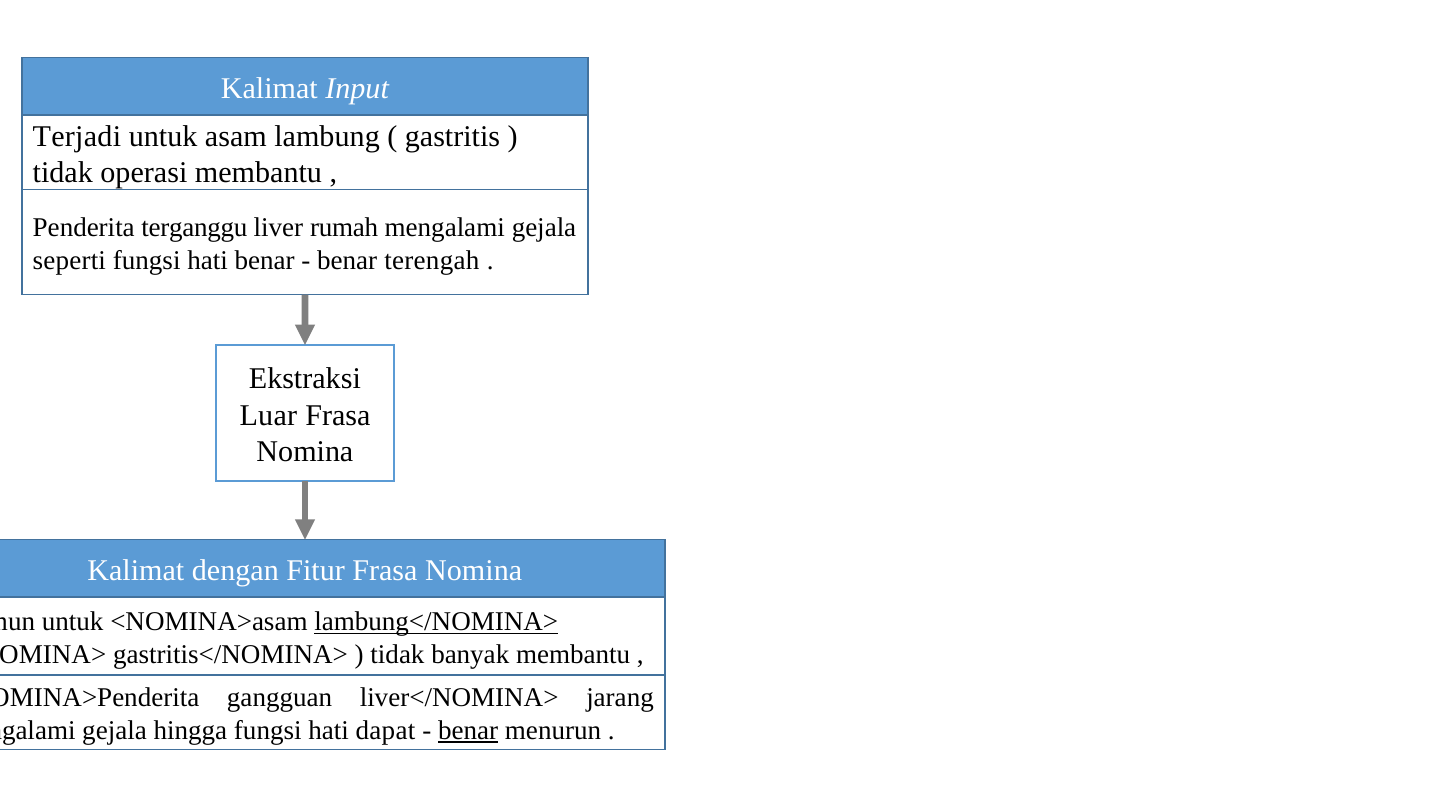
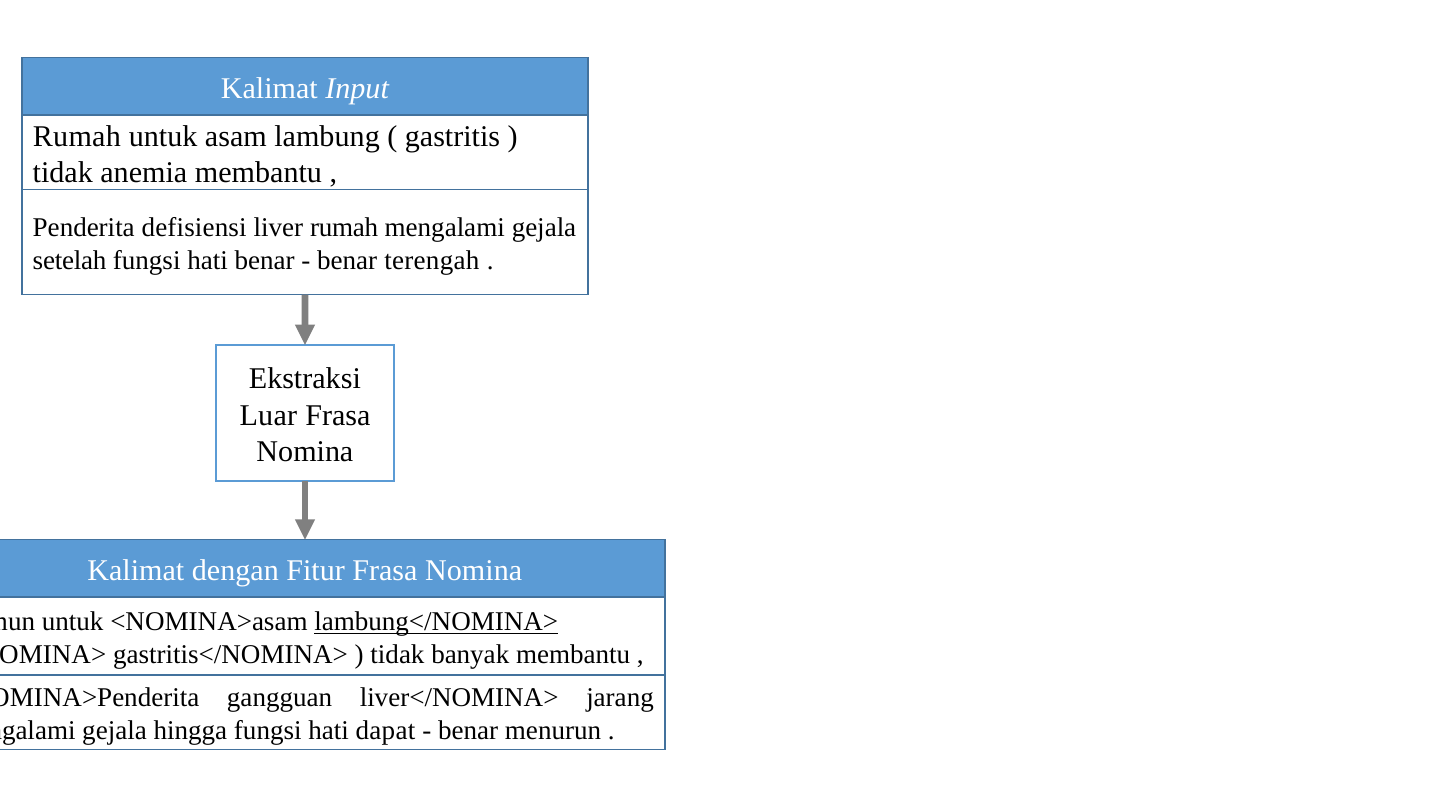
Terjadi at (77, 137): Terjadi -> Rumah
operasi: operasi -> anemia
terganggu: terganggu -> defisiensi
seperti: seperti -> setelah
benar at (468, 731) underline: present -> none
